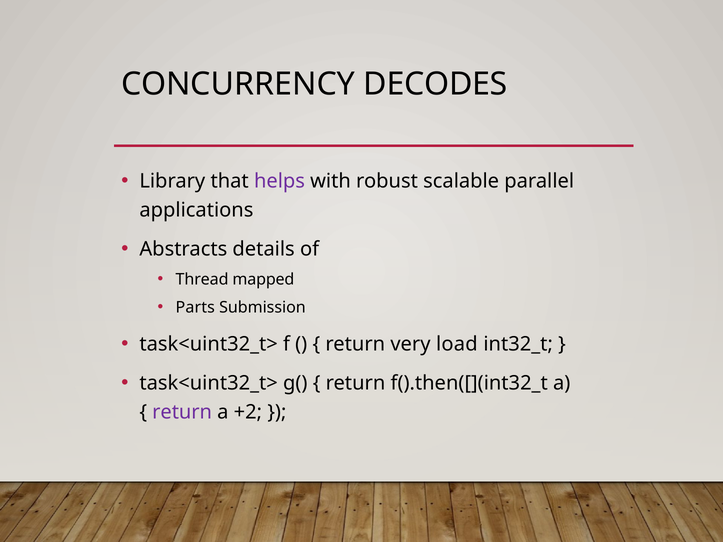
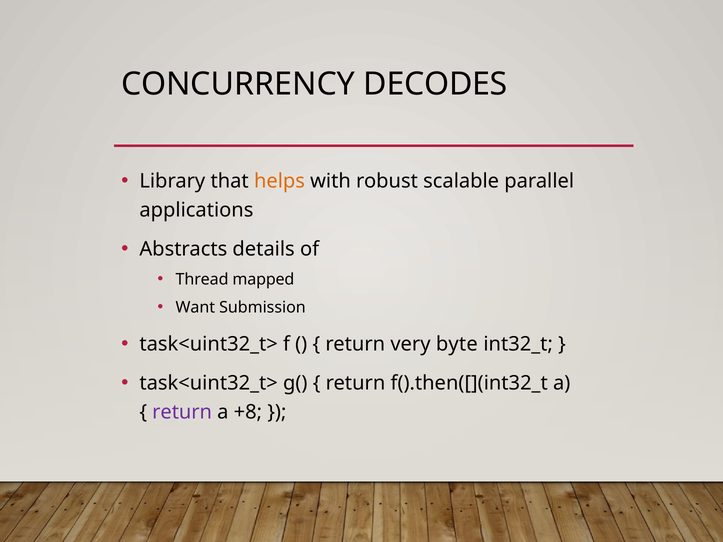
helps colour: purple -> orange
Parts: Parts -> Want
load: load -> byte
+2: +2 -> +8
